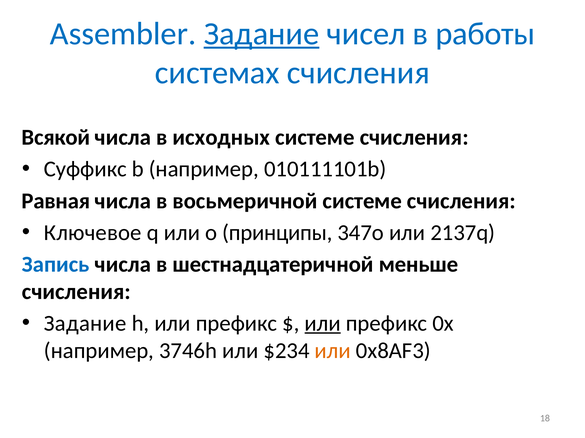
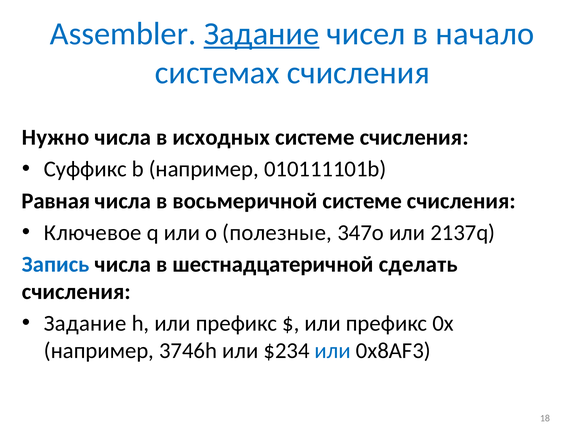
работы: работы -> начало
Всякой: Всякой -> Нужно
принципы: принципы -> полезные
меньше: меньше -> сделать
или at (323, 324) underline: present -> none
или at (333, 351) colour: orange -> blue
